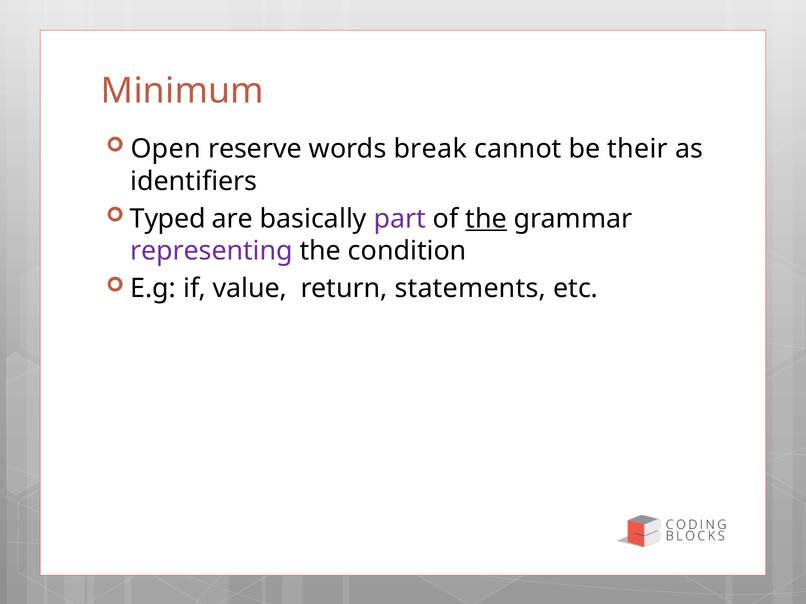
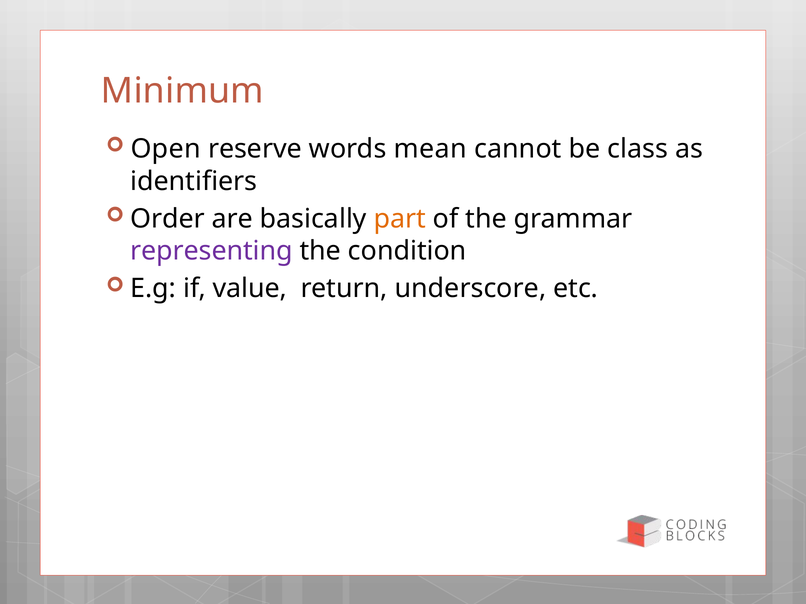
break: break -> mean
their: their -> class
Typed: Typed -> Order
part colour: purple -> orange
the at (486, 219) underline: present -> none
statements: statements -> underscore
